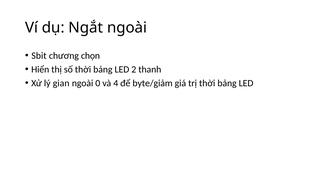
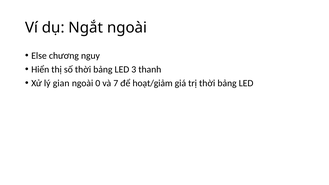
Sbit: Sbit -> Else
chọn: chọn -> nguy
2: 2 -> 3
4: 4 -> 7
byte/giảm: byte/giảm -> hoạt/giảm
